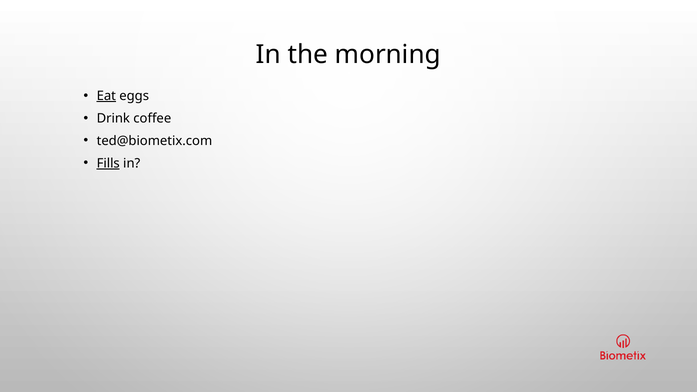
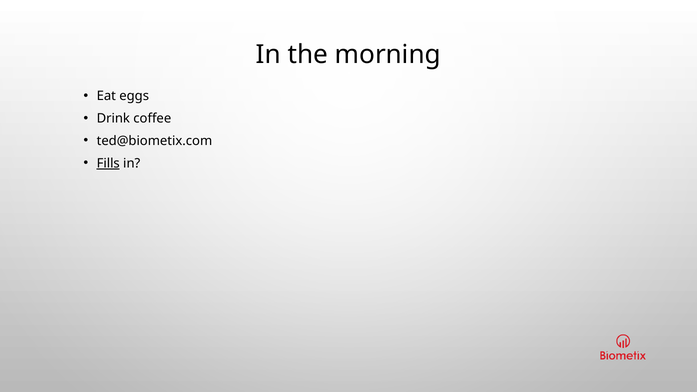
Eat underline: present -> none
